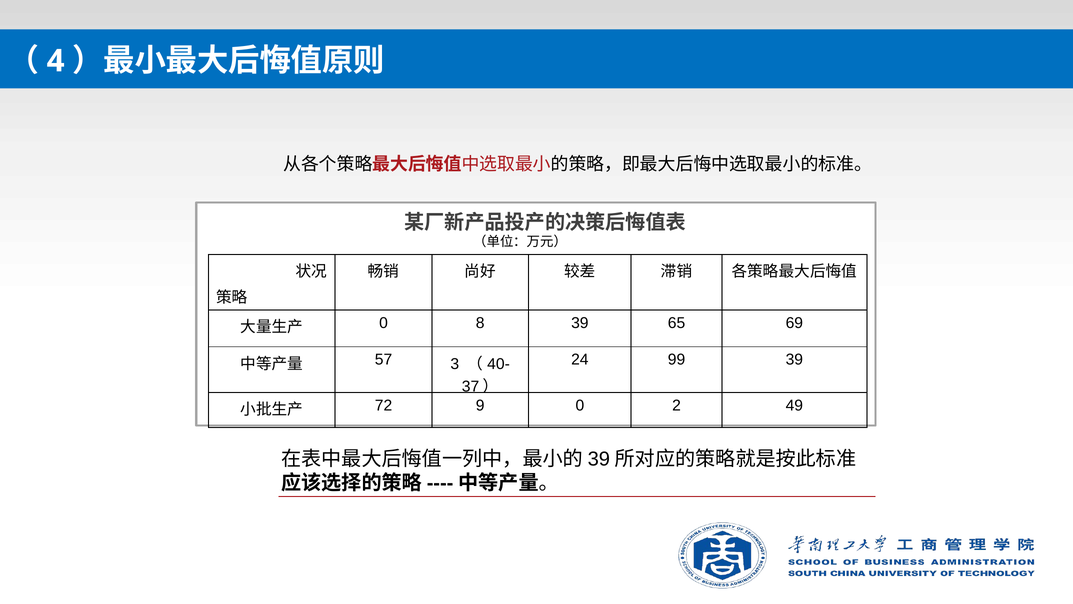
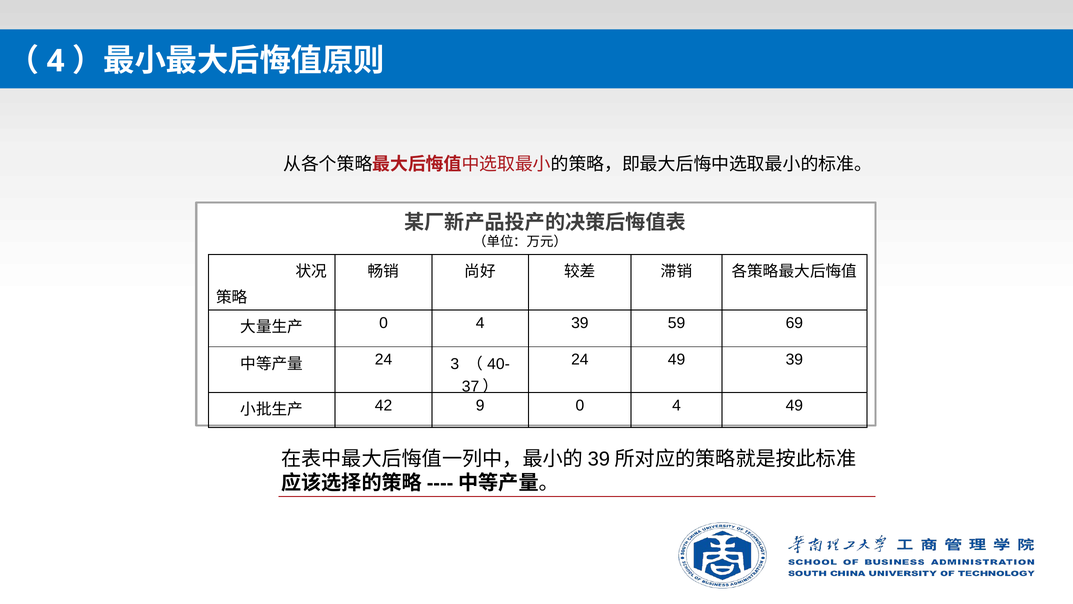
8 at (480, 323): 8 -> 4
65: 65 -> 59
24 99: 99 -> 49
57 at (384, 360): 57 -> 24
72: 72 -> 42
9 0 2: 2 -> 4
